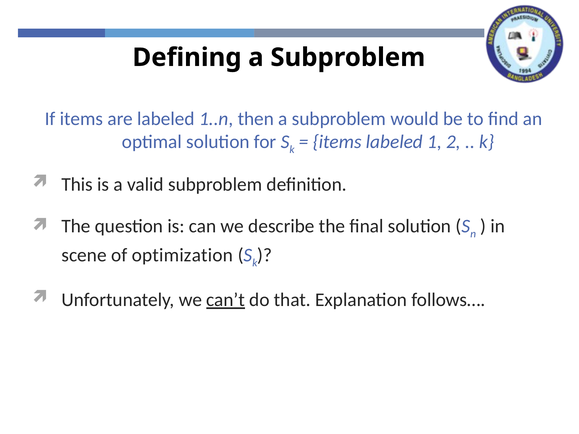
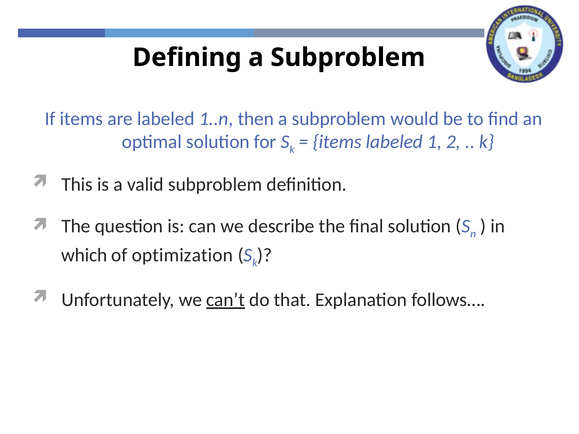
scene: scene -> which
